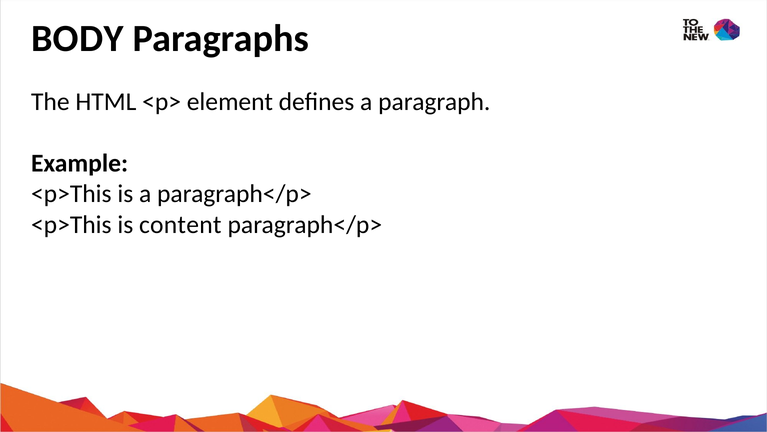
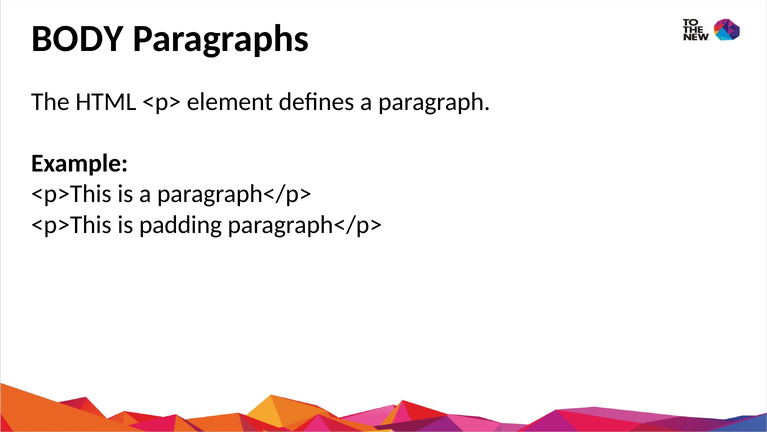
content: content -> padding
